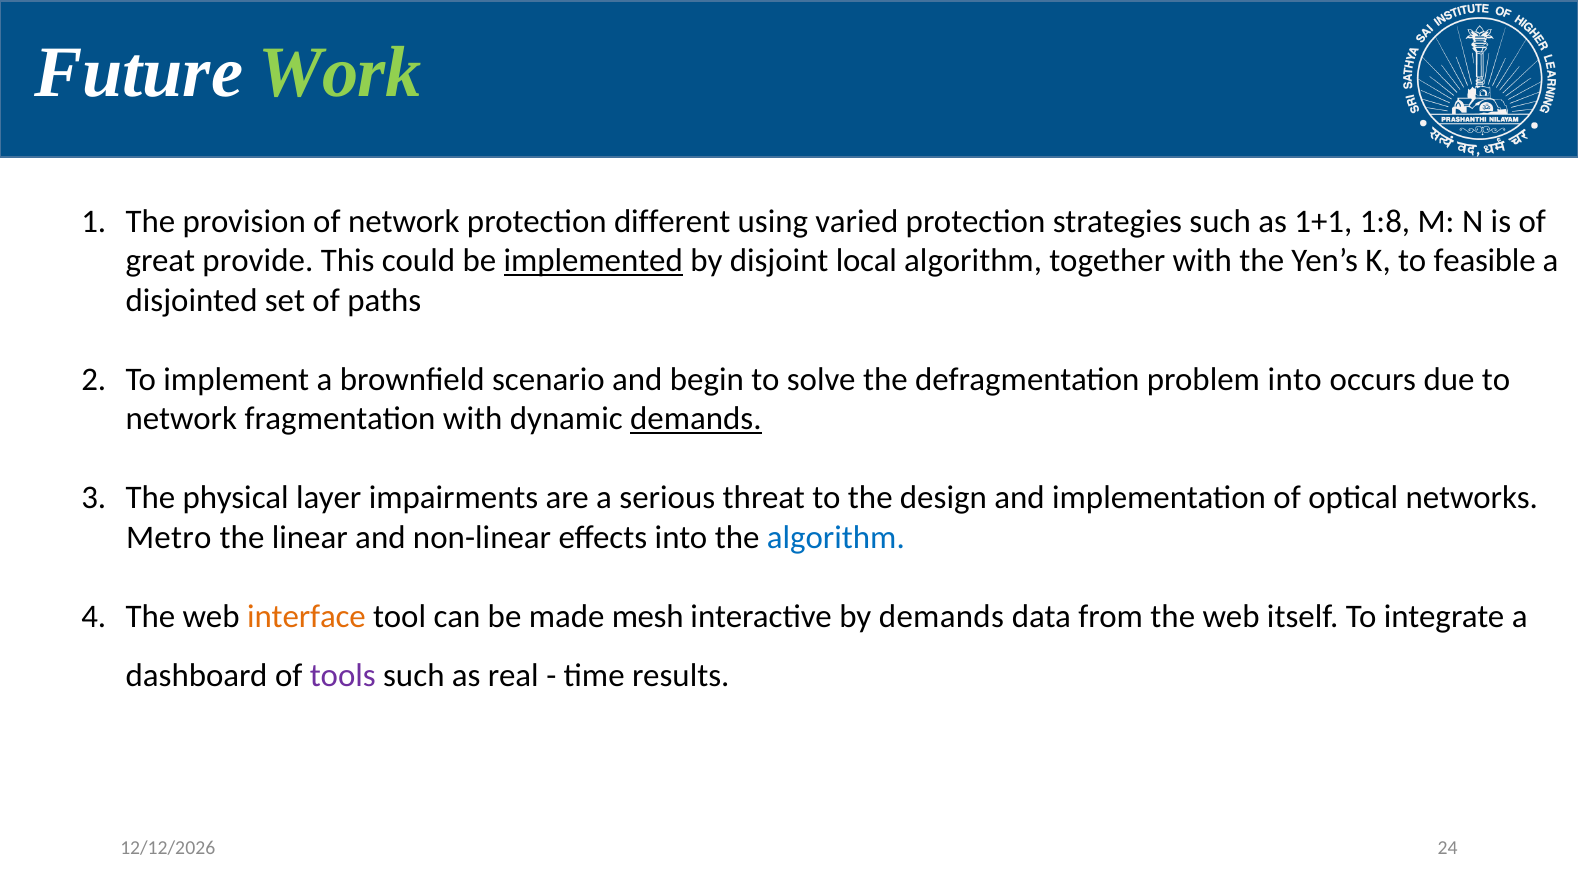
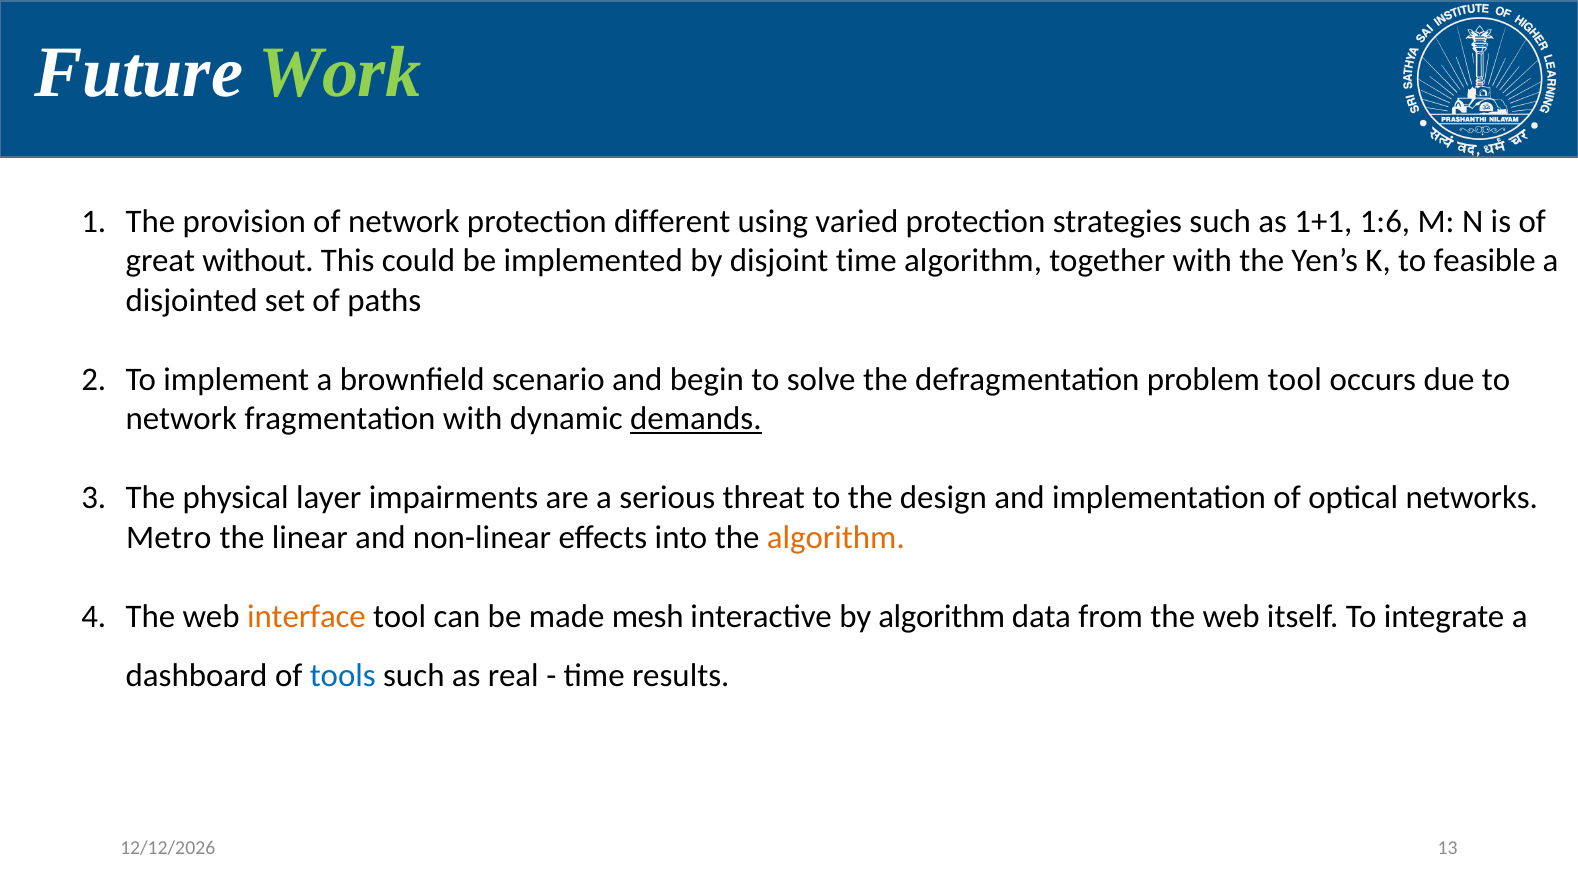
1:8: 1:8 -> 1:6
provide: provide -> without
implemented underline: present -> none
disjoint local: local -> time
problem into: into -> tool
algorithm at (836, 537) colour: blue -> orange
by demands: demands -> algorithm
tools colour: purple -> blue
24: 24 -> 13
